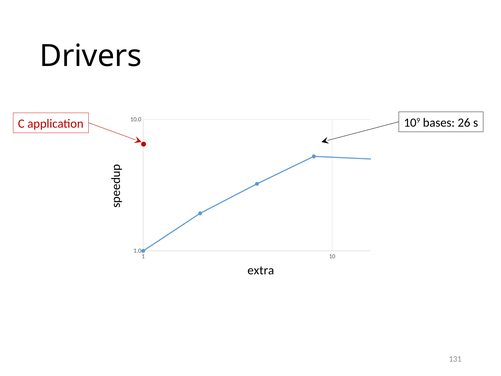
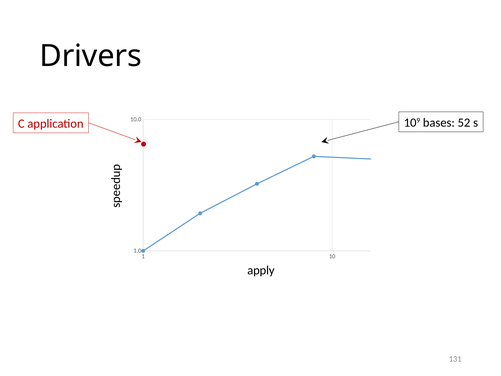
26: 26 -> 52
extra: extra -> apply
